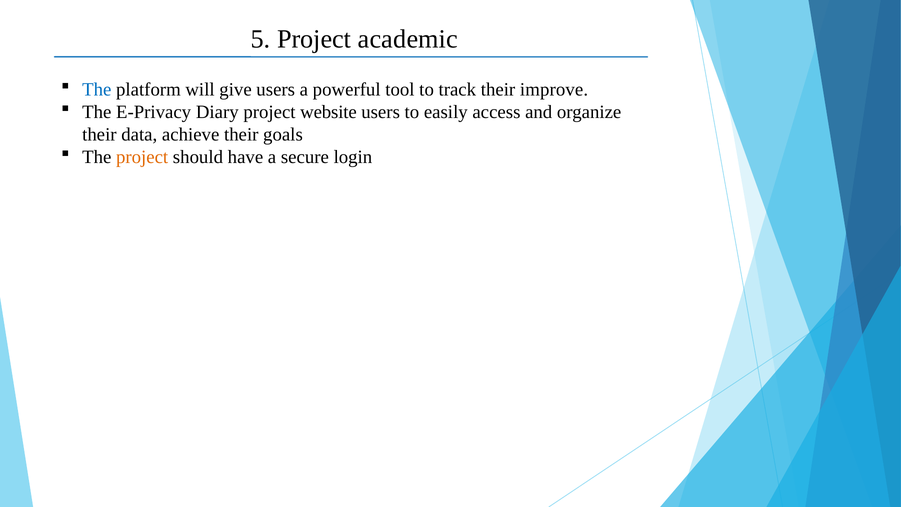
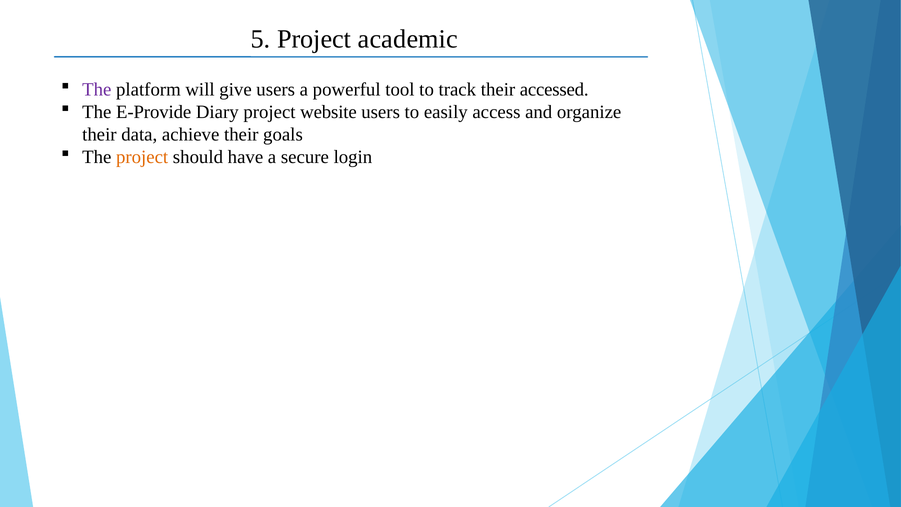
The at (97, 89) colour: blue -> purple
improve: improve -> accessed
E-Privacy: E-Privacy -> E-Provide
